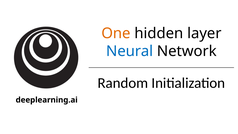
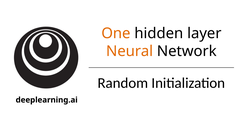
Neural colour: blue -> orange
